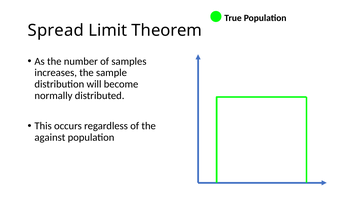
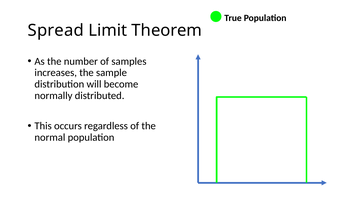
against: against -> normal
